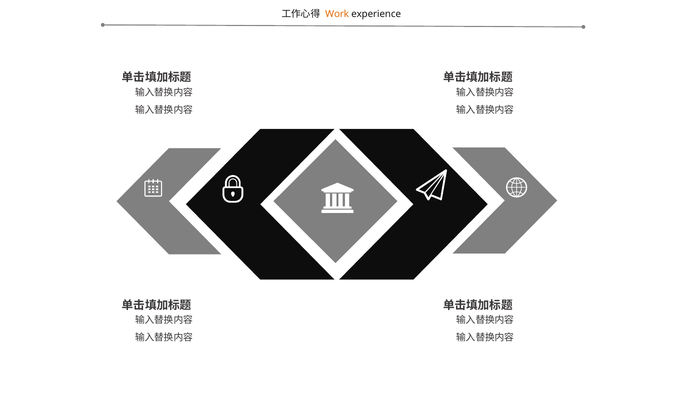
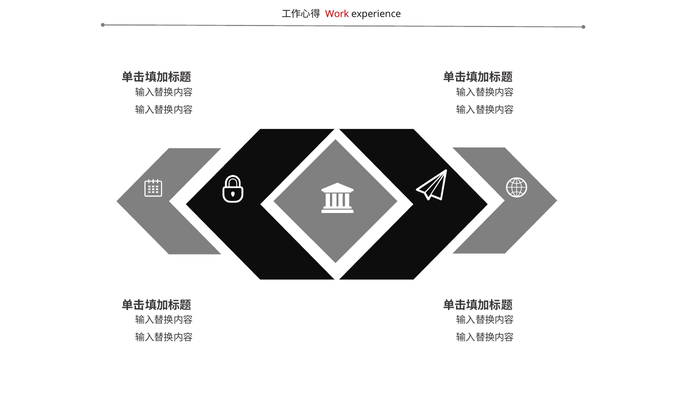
Work colour: orange -> red
